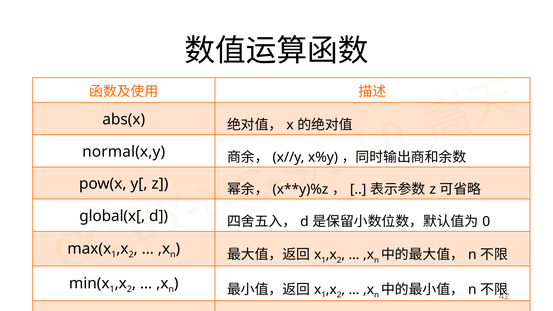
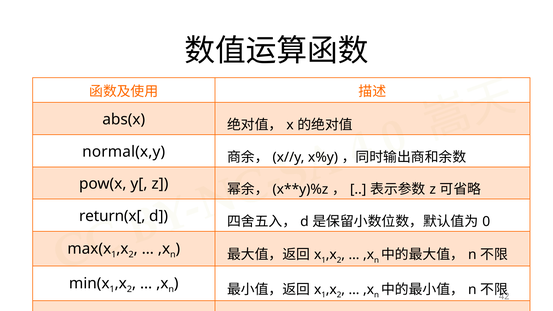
global(x[: global(x[ -> return(x[
